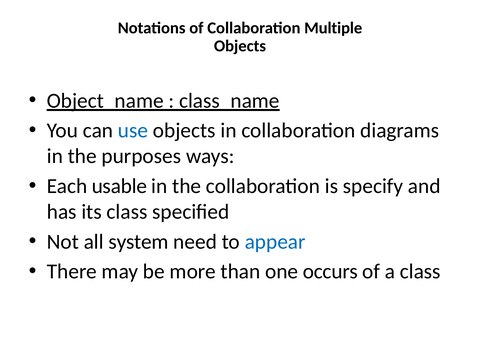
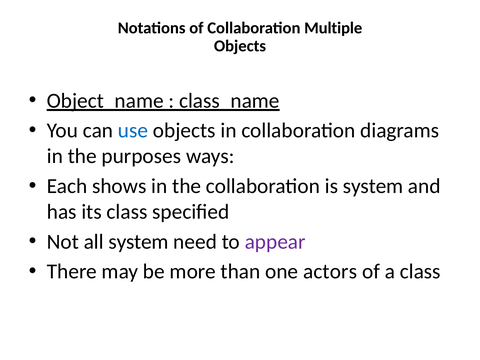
usable: usable -> shows
is specify: specify -> system
appear colour: blue -> purple
occurs: occurs -> actors
